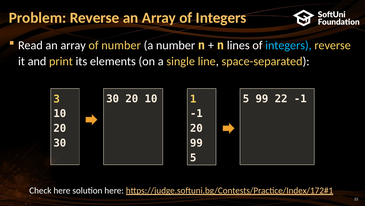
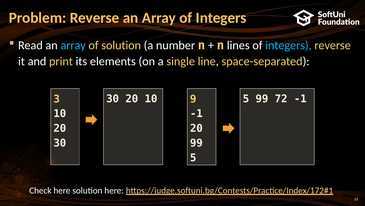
array at (73, 45) colour: white -> light blue
of number: number -> solution
1: 1 -> 9
99 22: 22 -> 72
